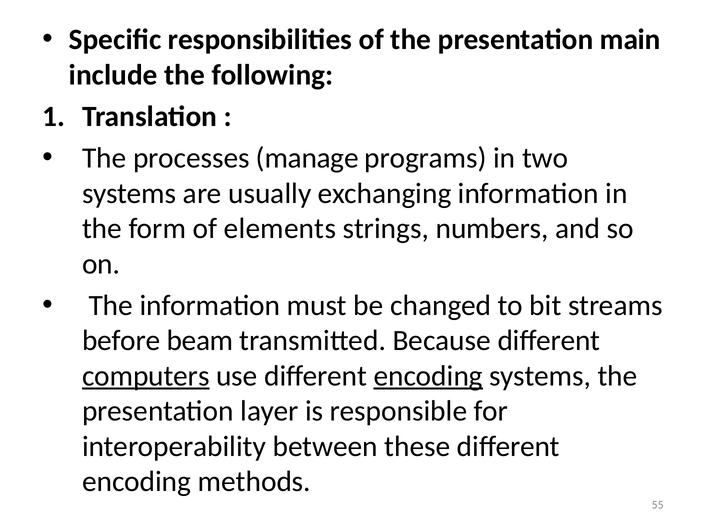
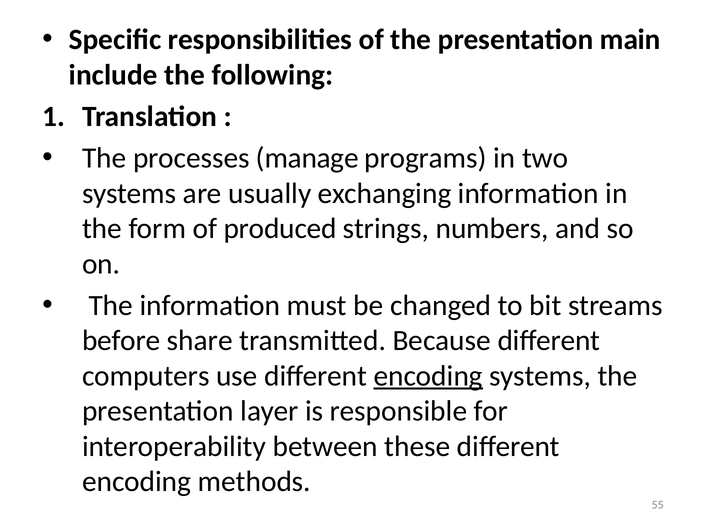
elements: elements -> produced
beam: beam -> share
computers underline: present -> none
